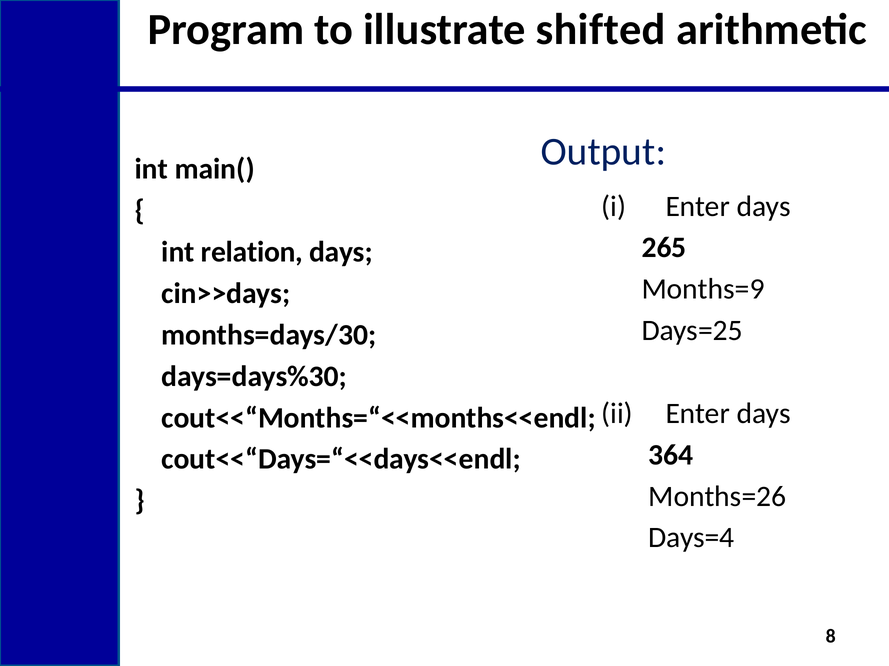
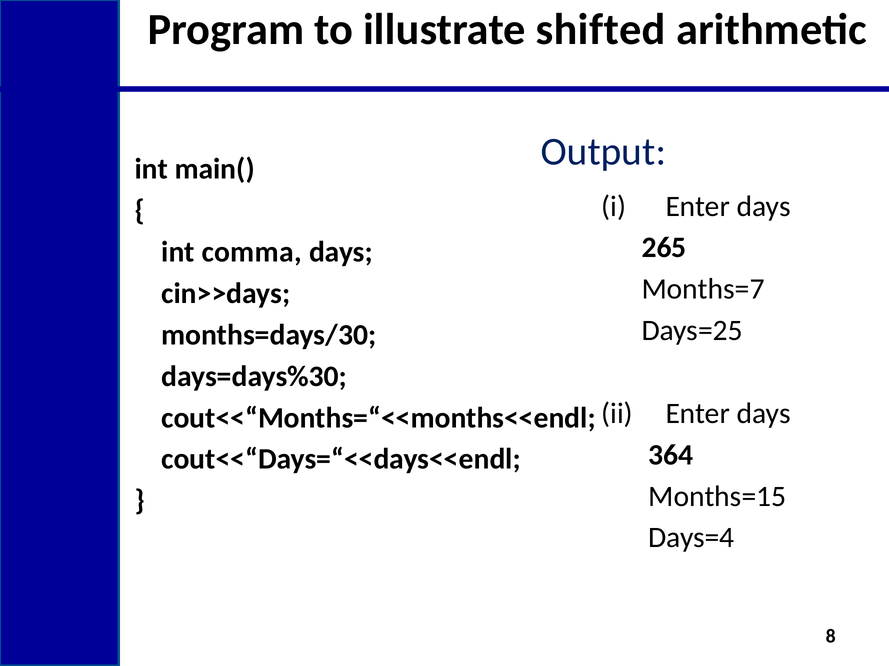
relation: relation -> comma
Months=9: Months=9 -> Months=7
Months=26: Months=26 -> Months=15
